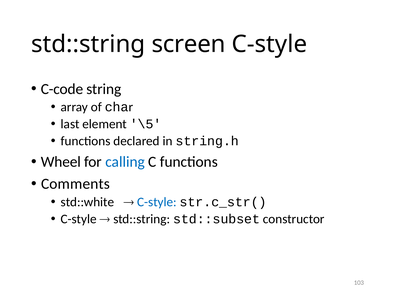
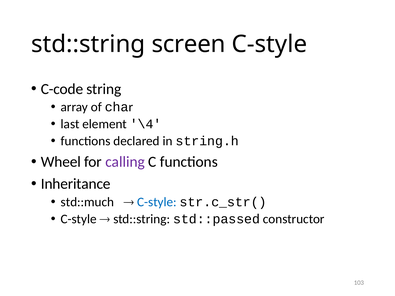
\5: \5 -> \4
calling colour: blue -> purple
Comments: Comments -> Inheritance
std::white: std::white -> std::much
std::subset: std::subset -> std::passed
